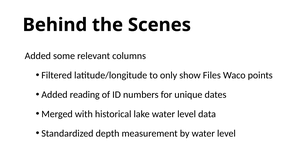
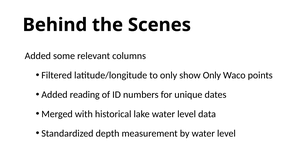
show Files: Files -> Only
